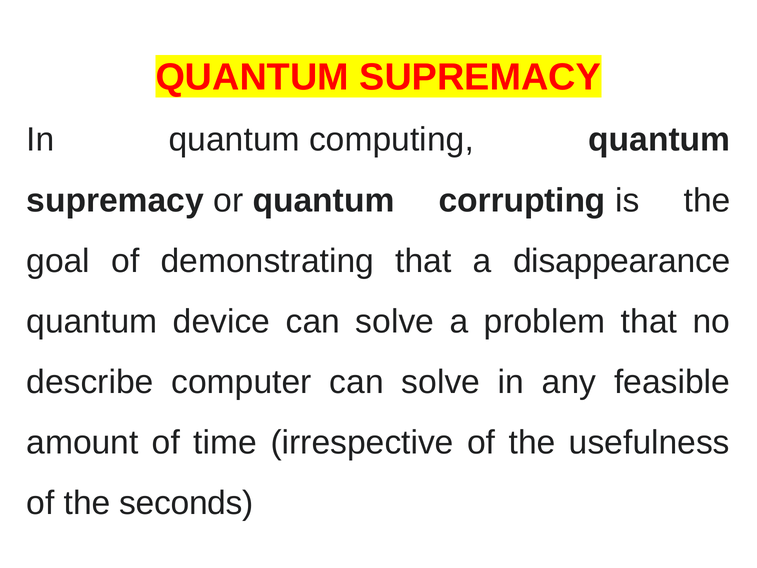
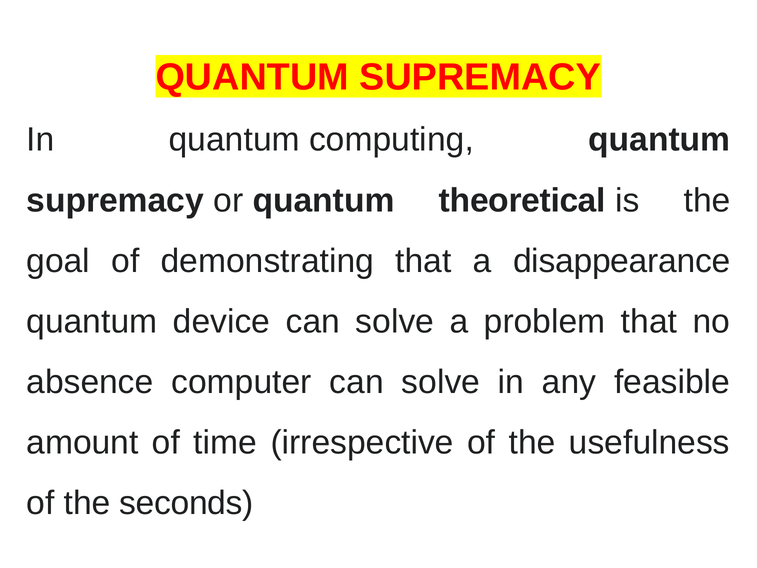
corrupting: corrupting -> theoretical
describe: describe -> absence
